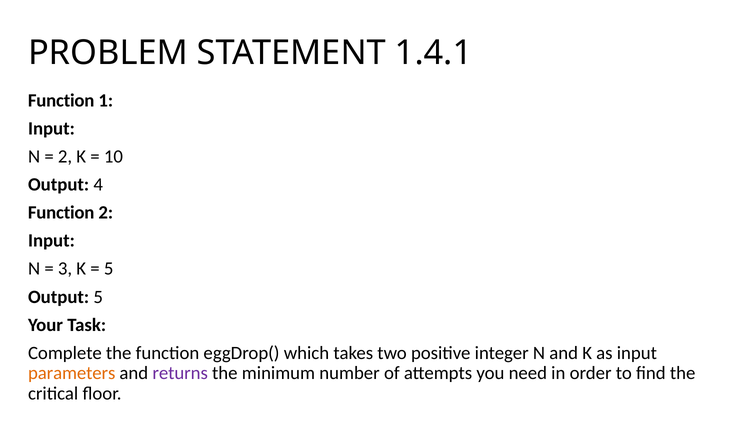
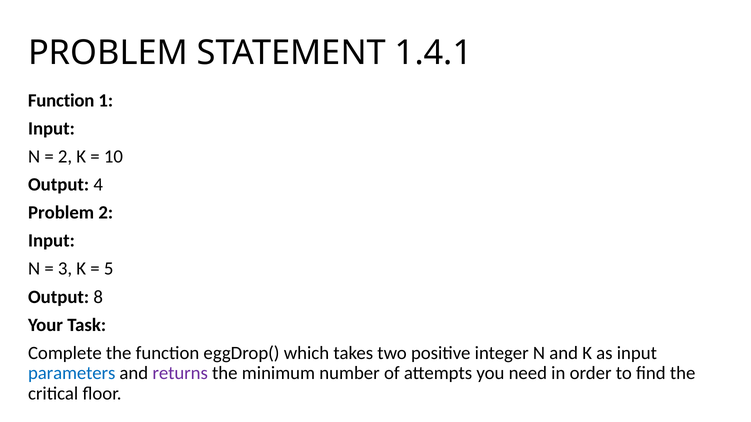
Function at (61, 213): Function -> Problem
Output 5: 5 -> 8
parameters colour: orange -> blue
